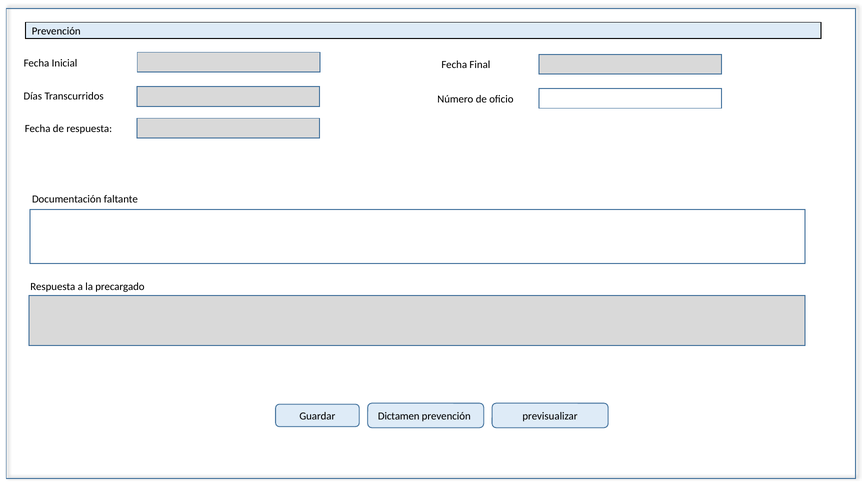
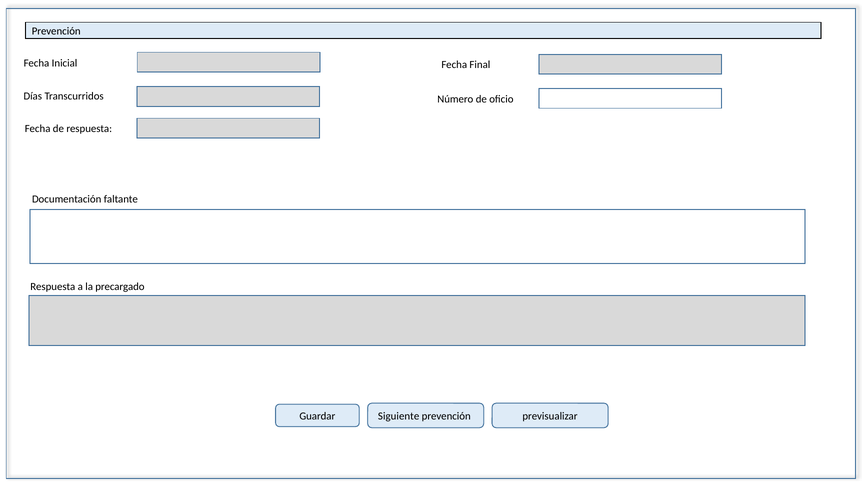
Dictamen: Dictamen -> Siguiente
